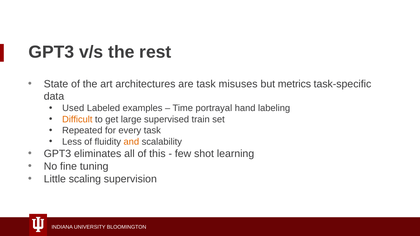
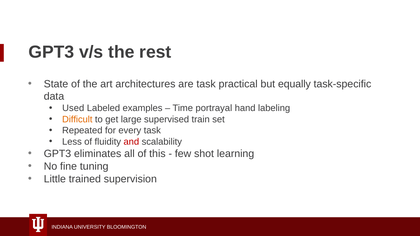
misuses: misuses -> practical
metrics: metrics -> equally
and colour: orange -> red
scaling: scaling -> trained
